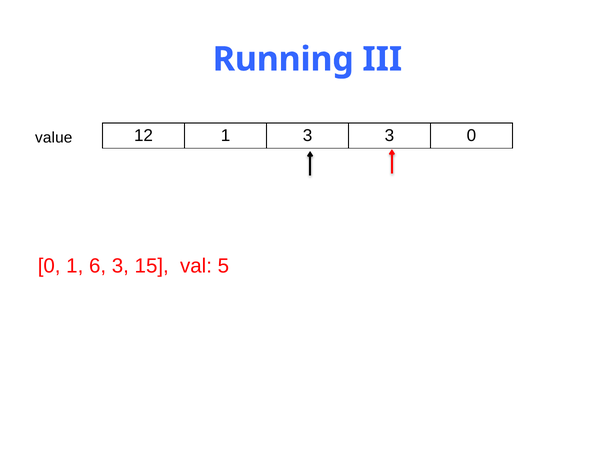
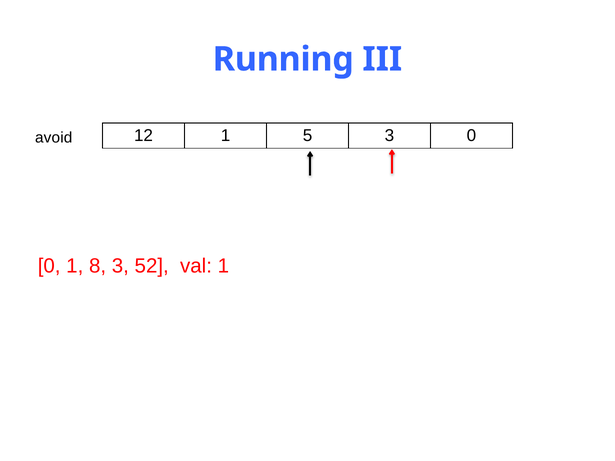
1 3: 3 -> 5
value: value -> avoid
6: 6 -> 8
15: 15 -> 52
val 5: 5 -> 1
